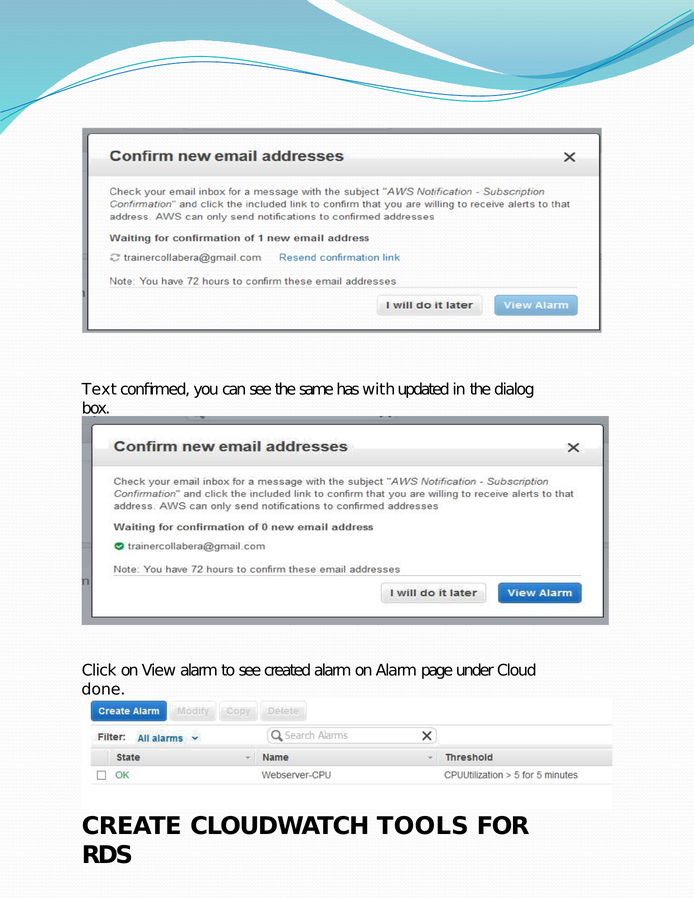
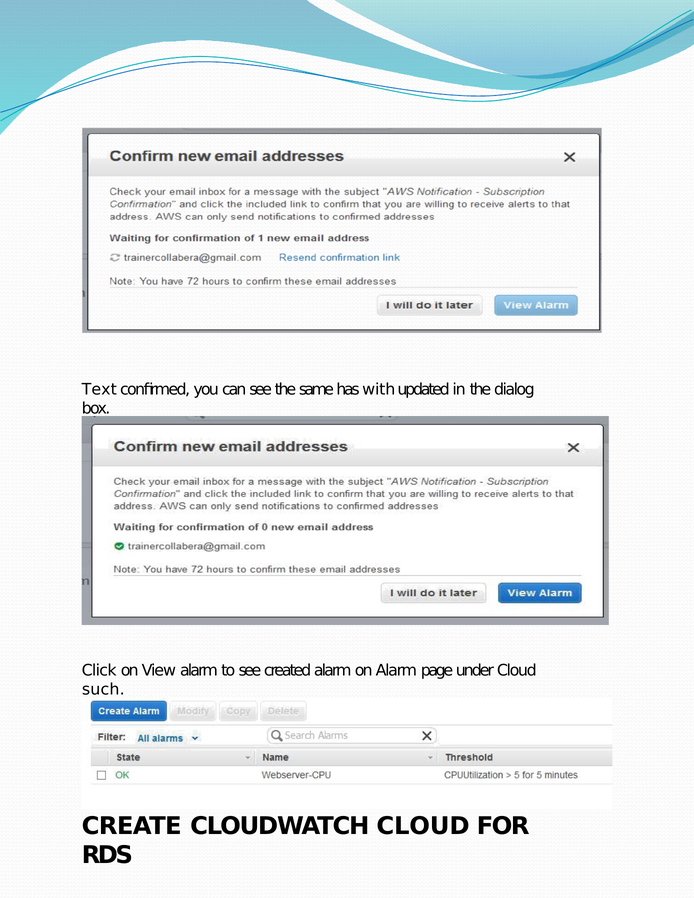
done: done -> such
CLOUDWATCH TOOLS: TOOLS -> CLOUD
